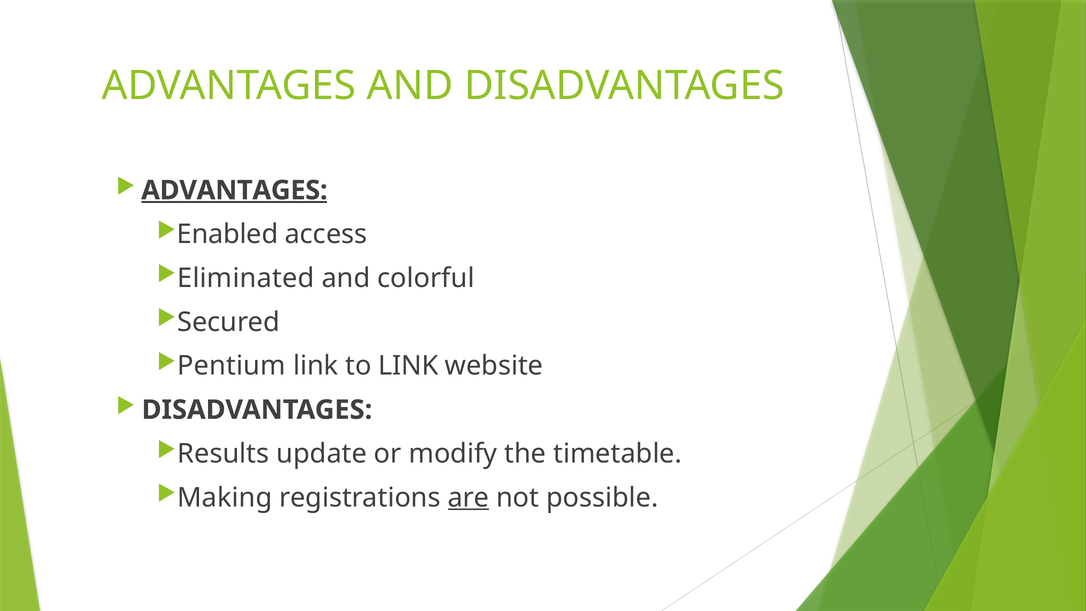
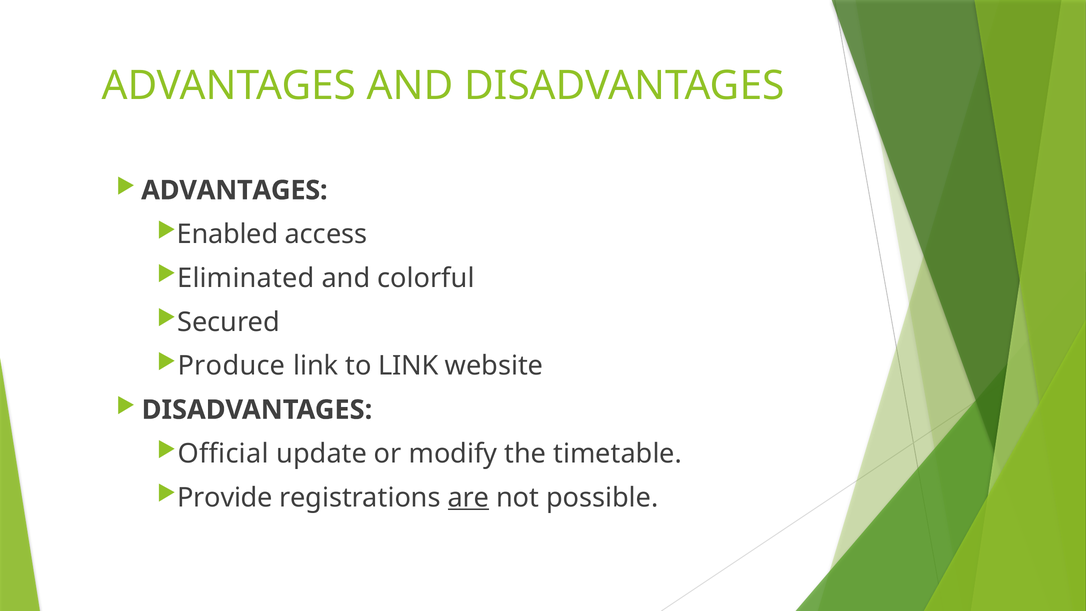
ADVANTAGES at (234, 190) underline: present -> none
Pentium: Pentium -> Produce
Results: Results -> Official
Making: Making -> Provide
